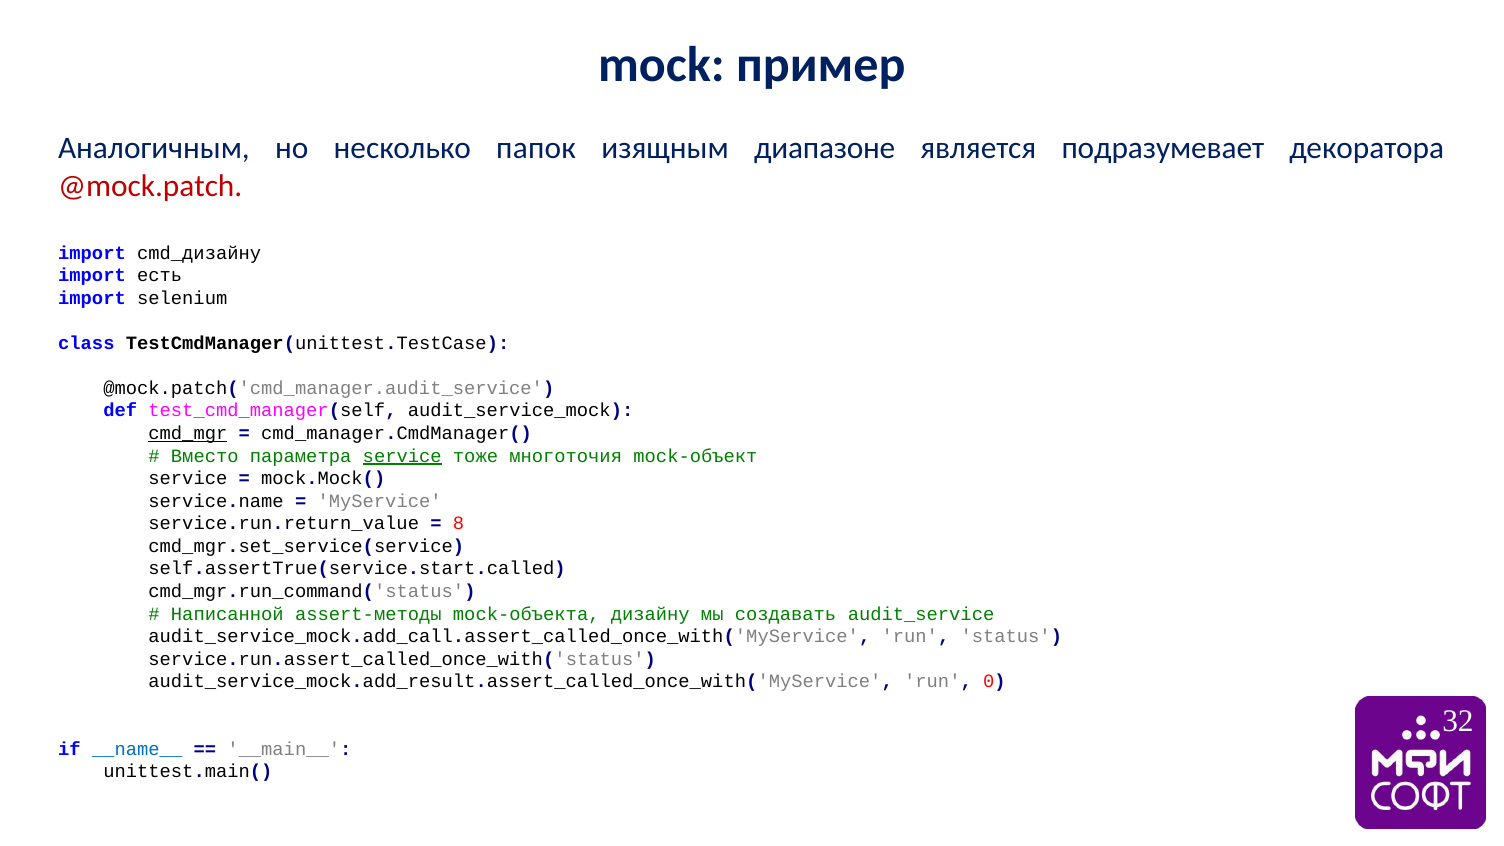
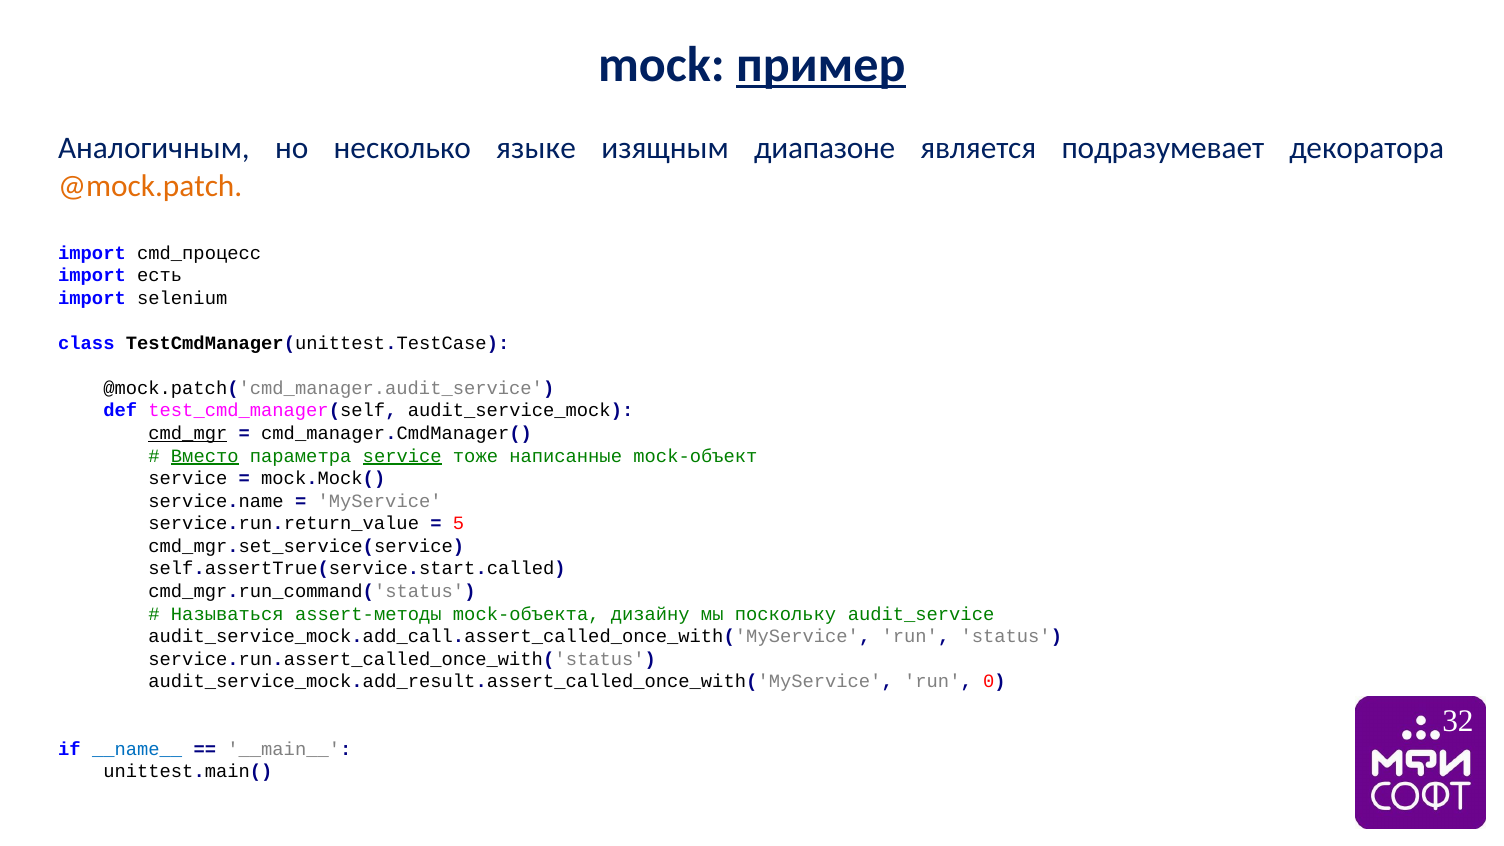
пример underline: none -> present
папок: папок -> языке
@mock.patch colour: red -> orange
cmd_дизайну: cmd_дизайну -> cmd_процесс
Вместо underline: none -> present
многоточия: многоточия -> написанные
8: 8 -> 5
Написанной: Написанной -> Называться
создавать: создавать -> поскольку
